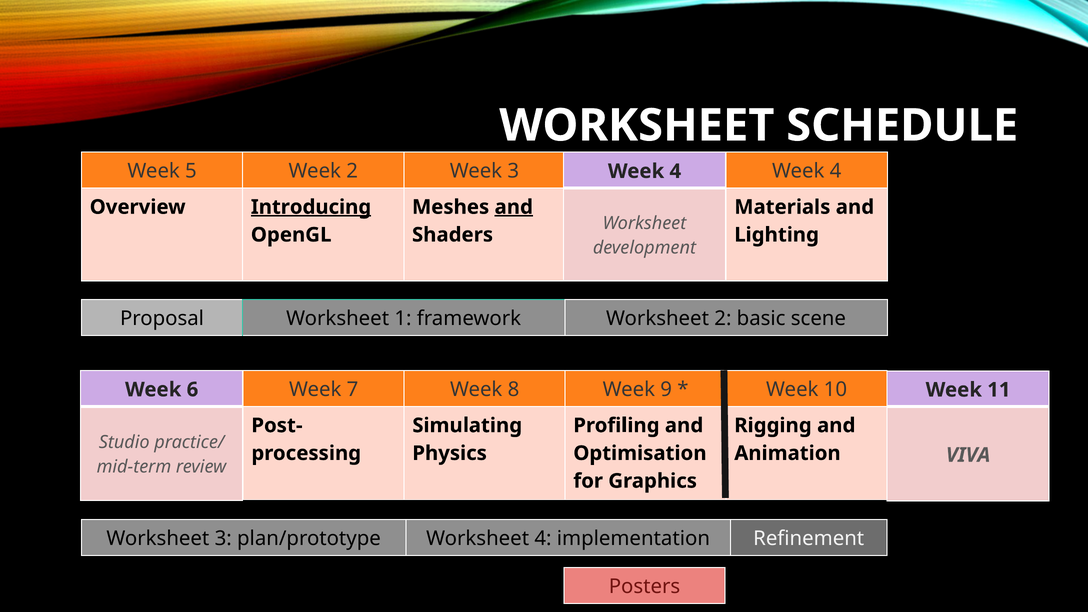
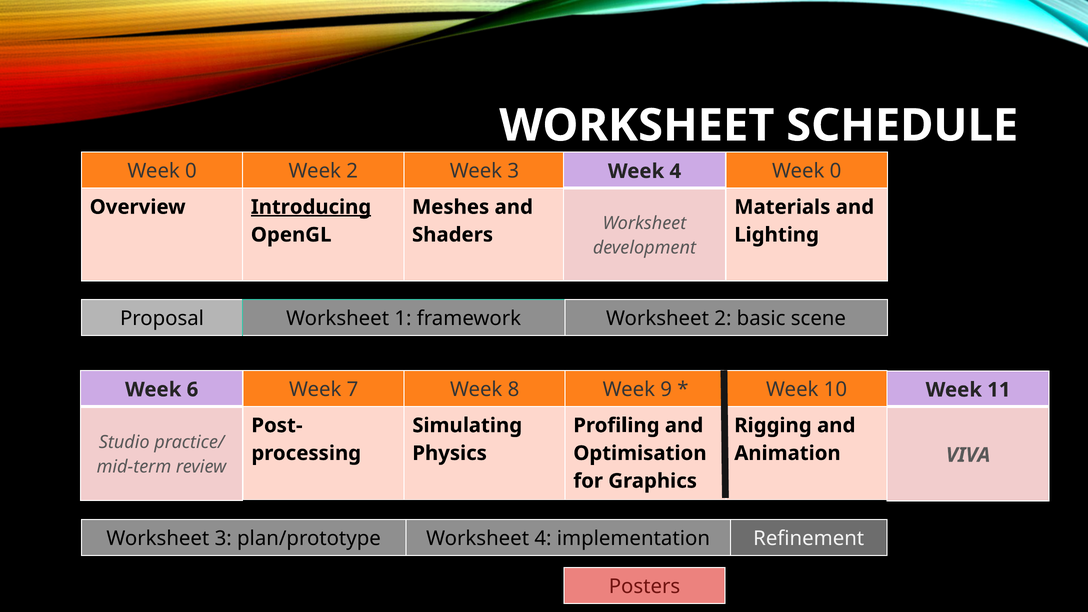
5 at (191, 171): 5 -> 0
4 at (836, 171): 4 -> 0
and at (514, 207) underline: present -> none
